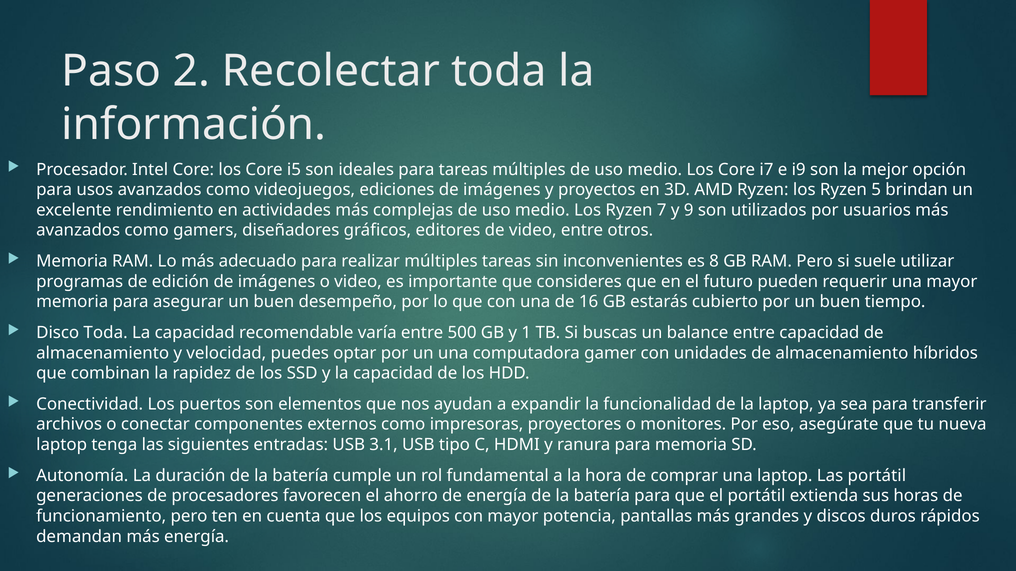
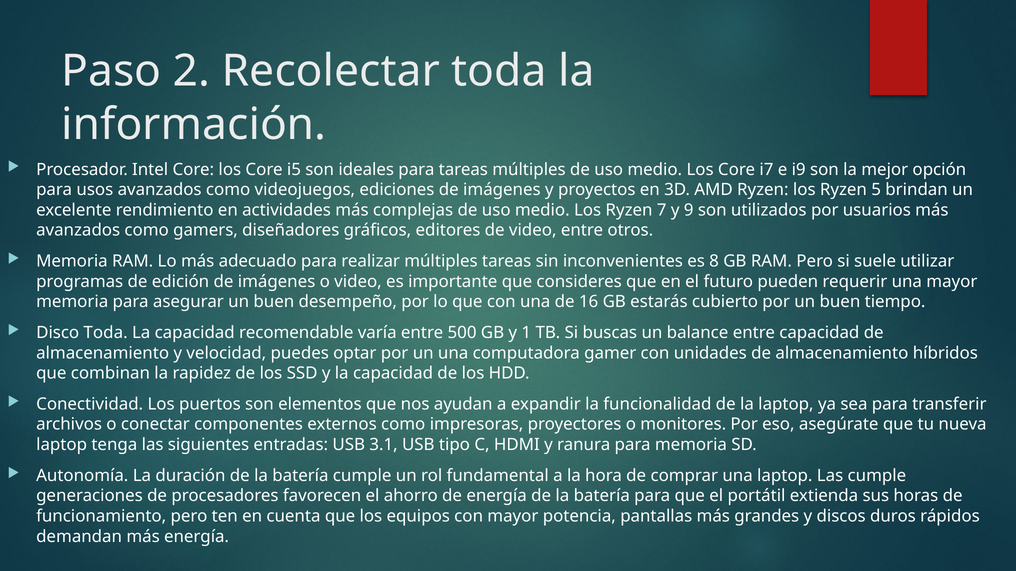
Las portátil: portátil -> cumple
